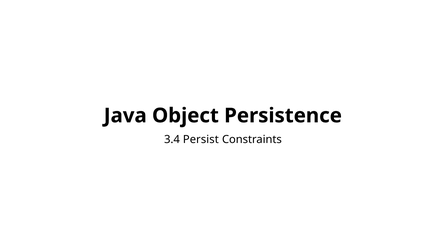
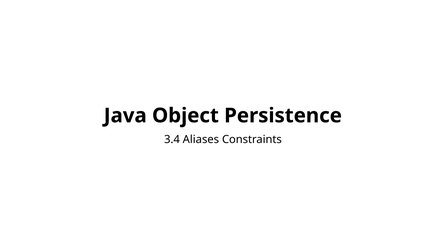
Persist: Persist -> Aliases
